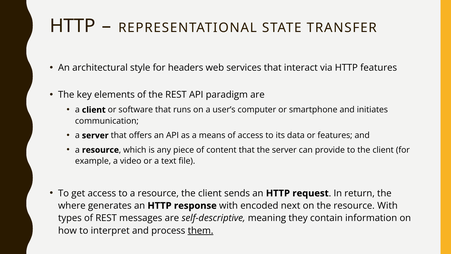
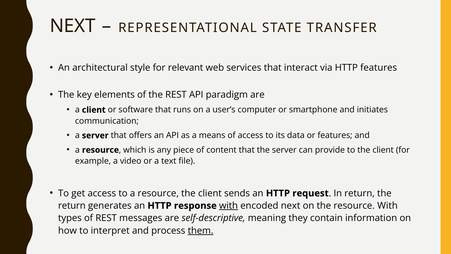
HTTP at (73, 26): HTTP -> NEXT
headers: headers -> relevant
where at (72, 205): where -> return
with at (229, 205) underline: none -> present
